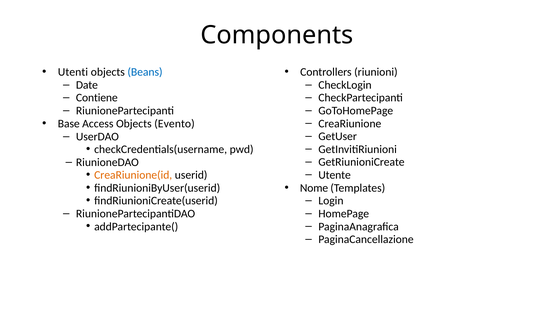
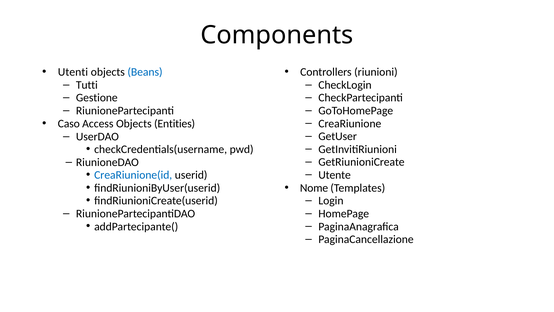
Date: Date -> Tutti
Contiene: Contiene -> Gestione
Base: Base -> Caso
Evento: Evento -> Entities
CreaRiunione(id colour: orange -> blue
